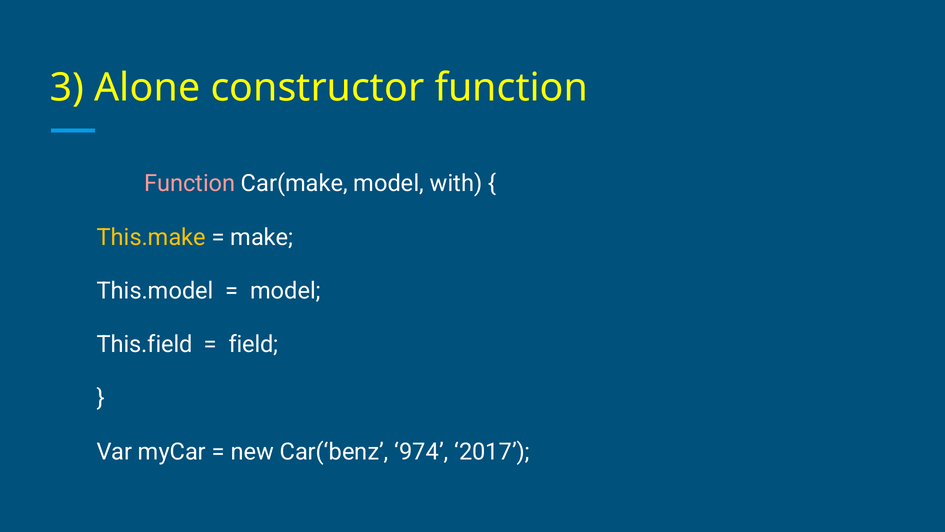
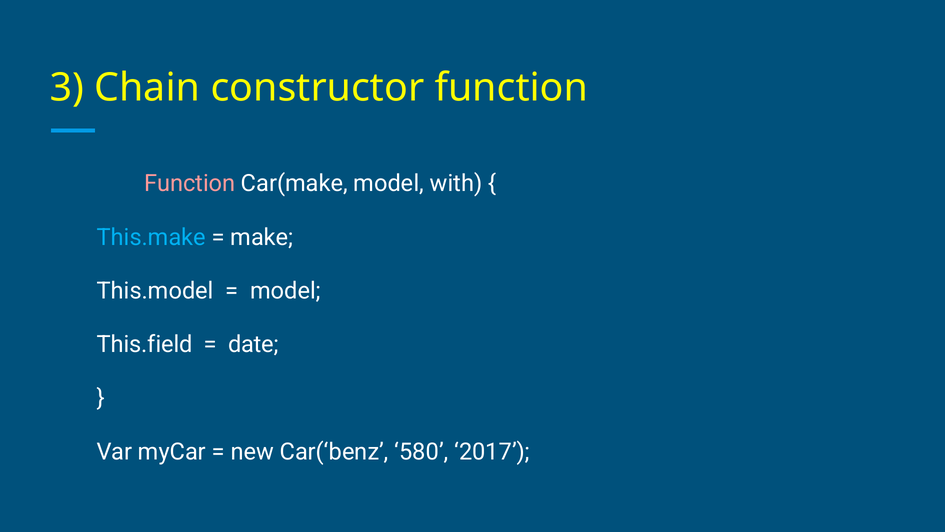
Alone: Alone -> Chain
This.make colour: yellow -> light blue
field: field -> date
974: 974 -> 580
